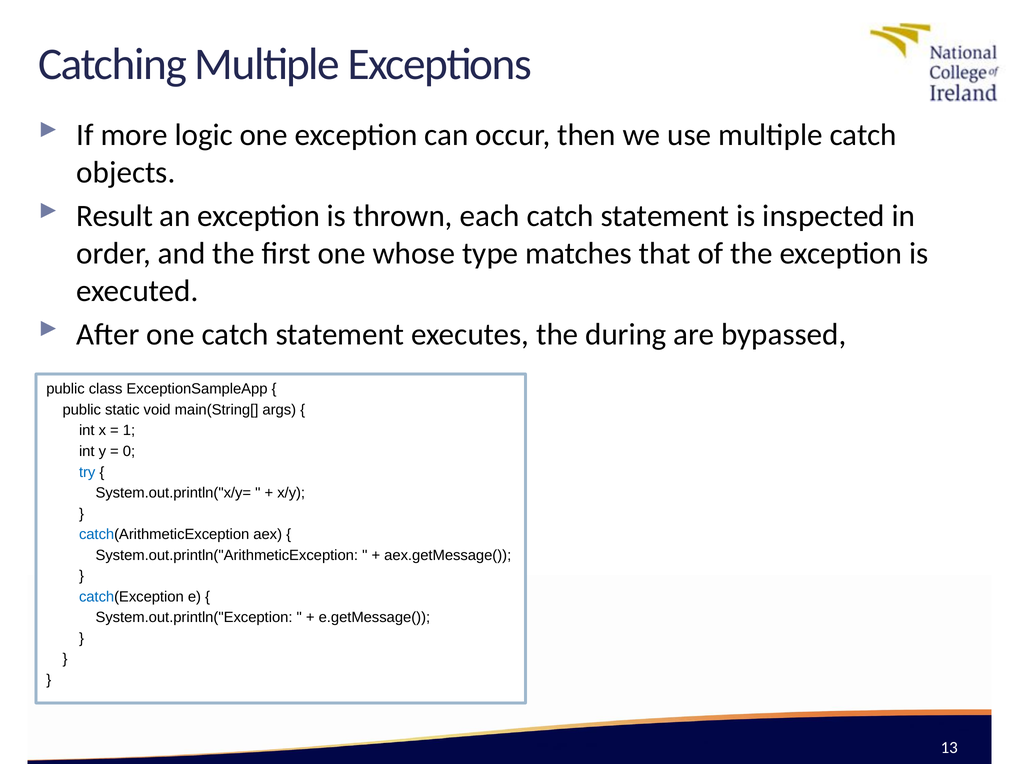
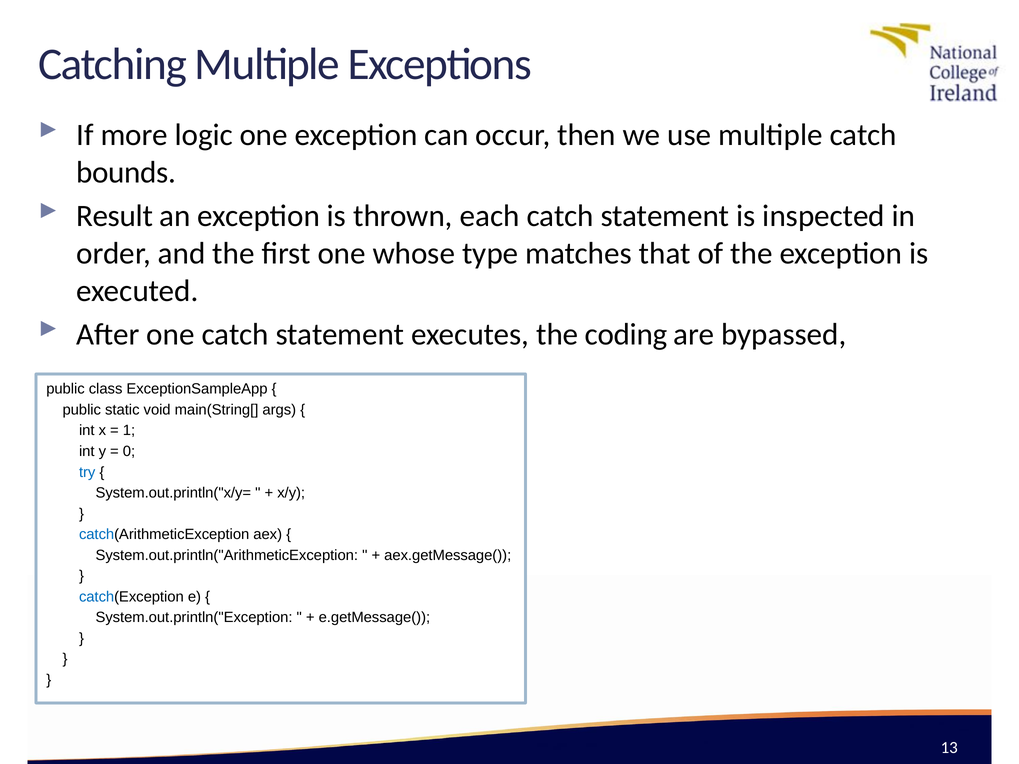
objects: objects -> bounds
during: during -> coding
